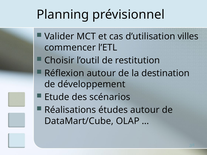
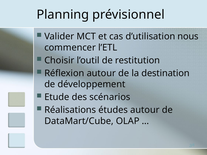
villes: villes -> nous
